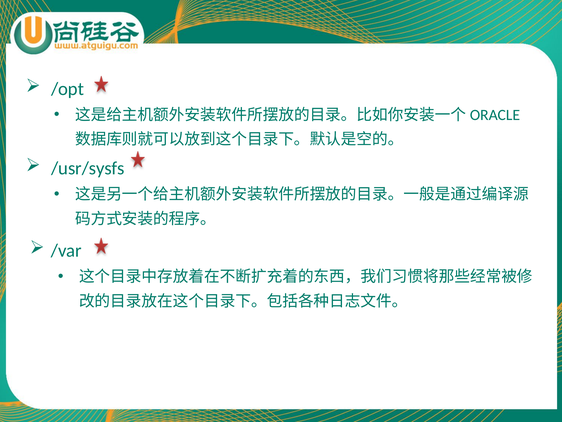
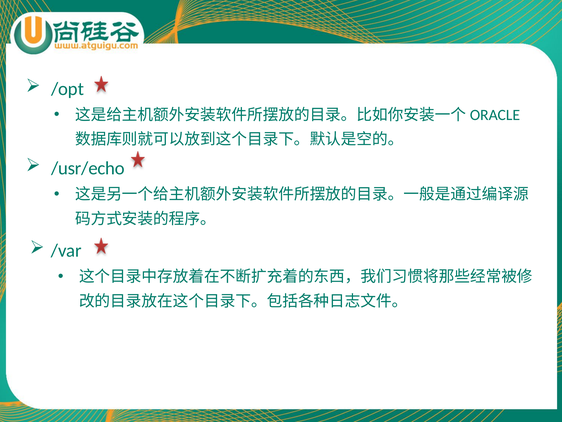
/usr/sysfs: /usr/sysfs -> /usr/echo
